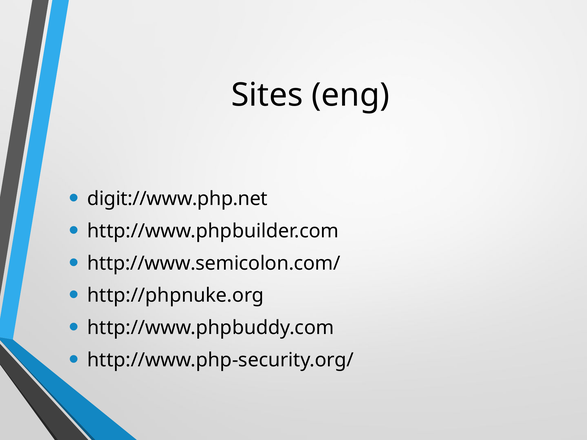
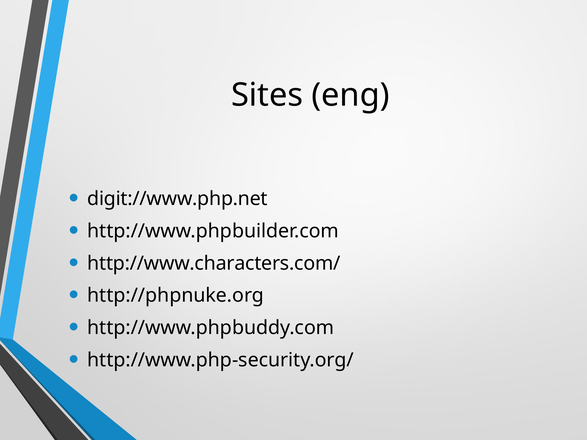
http://www.semicolon.com/: http://www.semicolon.com/ -> http://www.characters.com/
